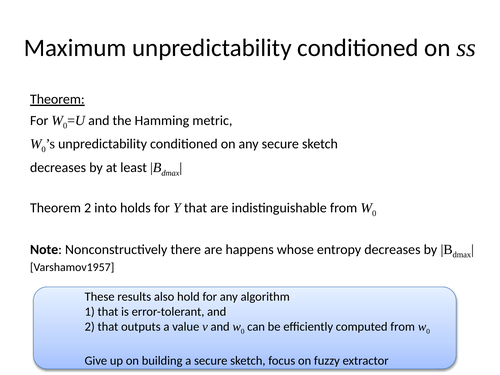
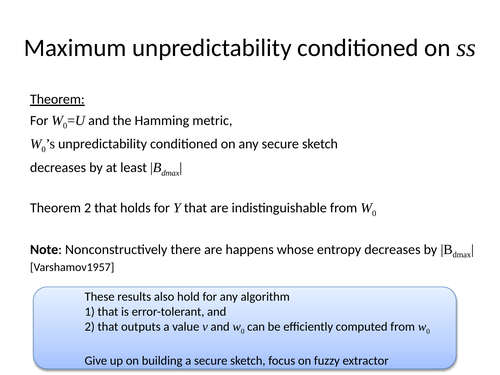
Theorem 2 into: into -> that
